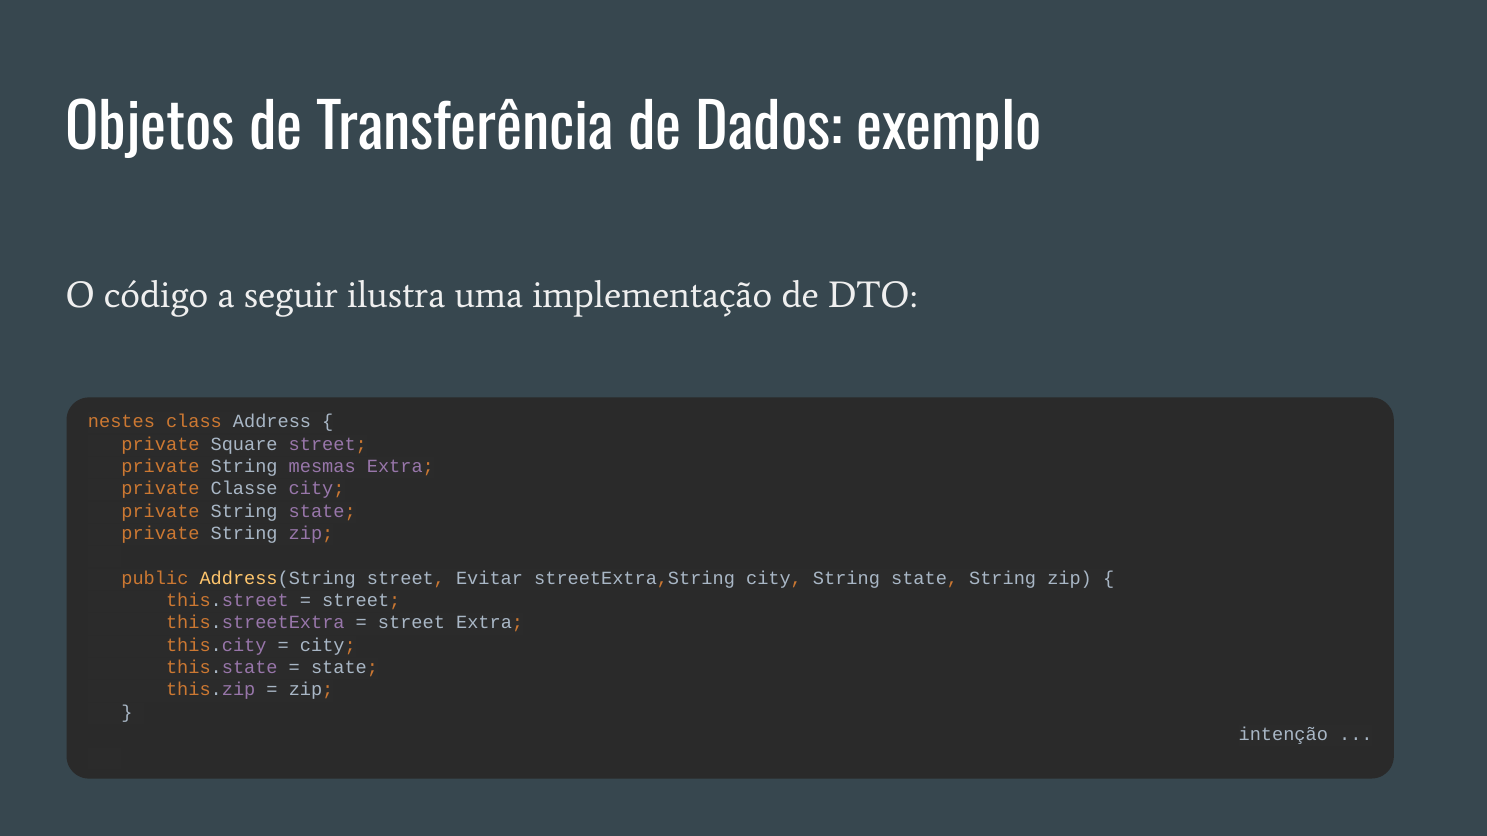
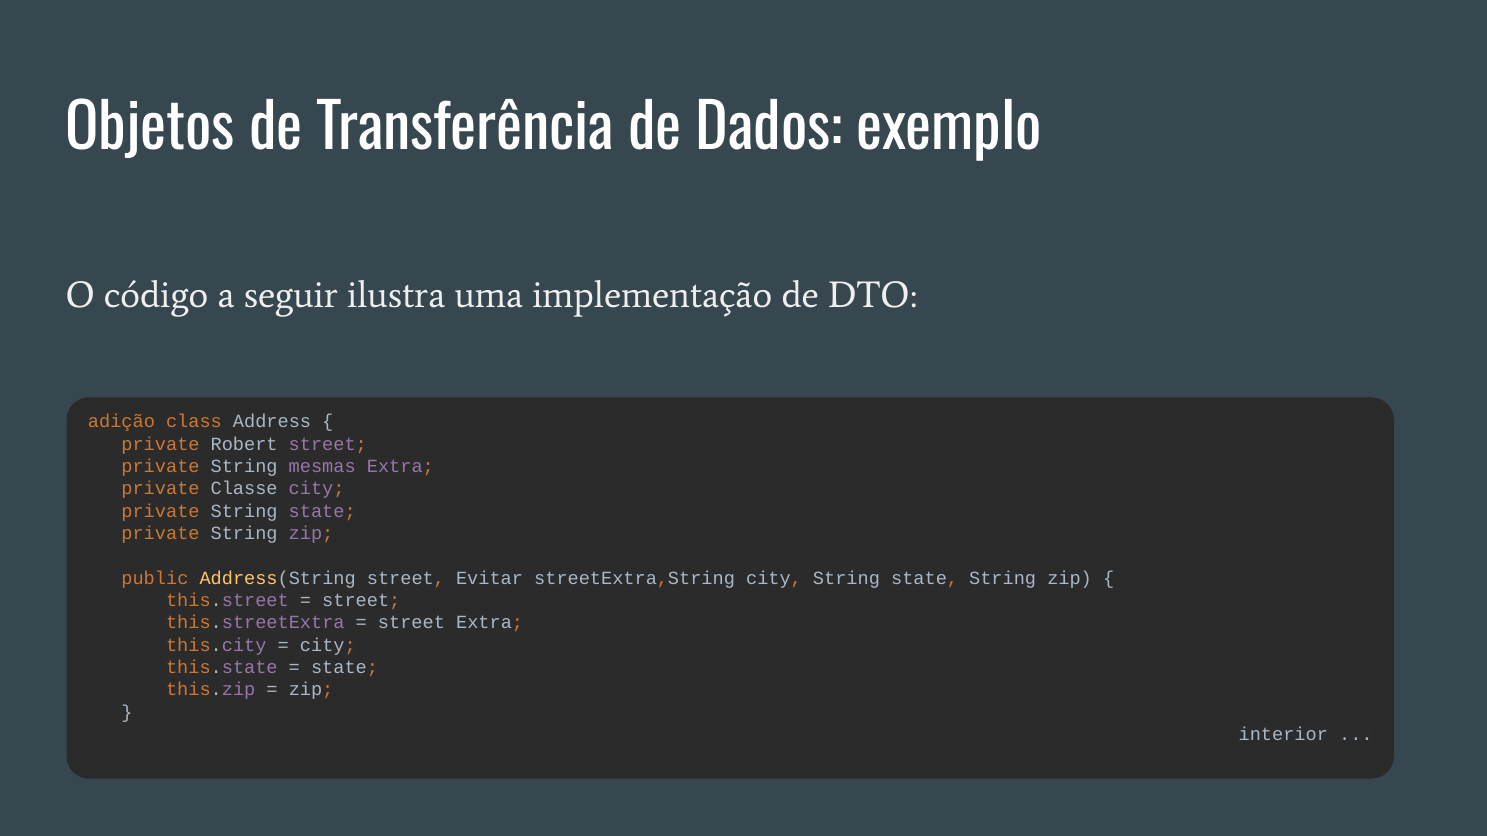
nestes: nestes -> adição
Square: Square -> Robert
intenção: intenção -> interior
